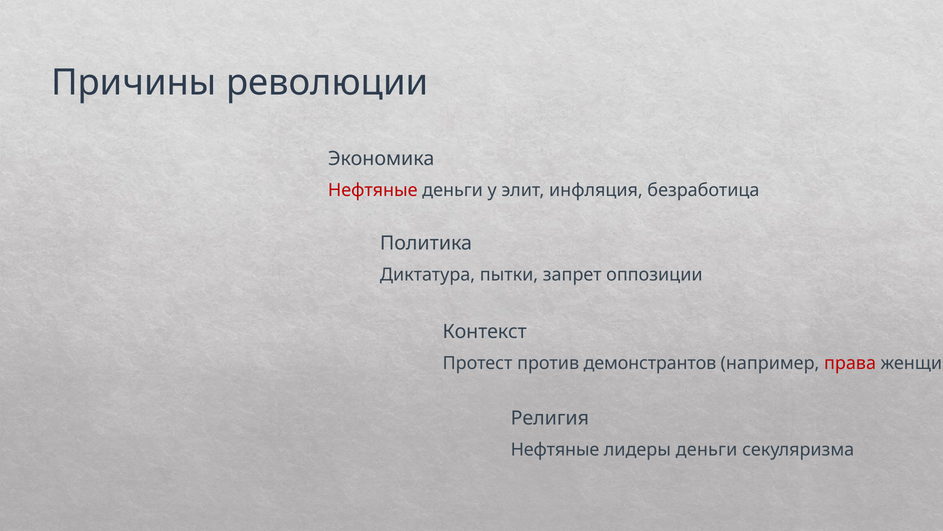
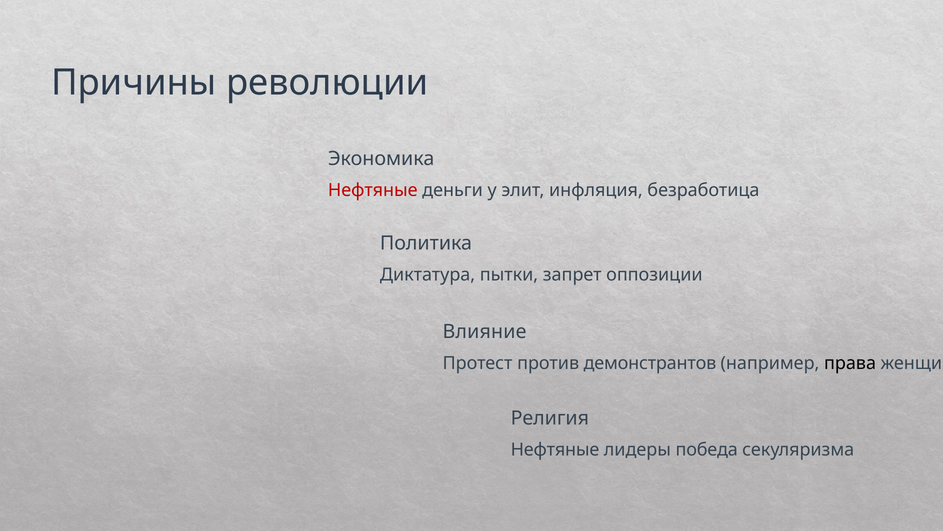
Контекст: Контекст -> Влияние
права colour: red -> black
лидеры деньги: деньги -> победа
